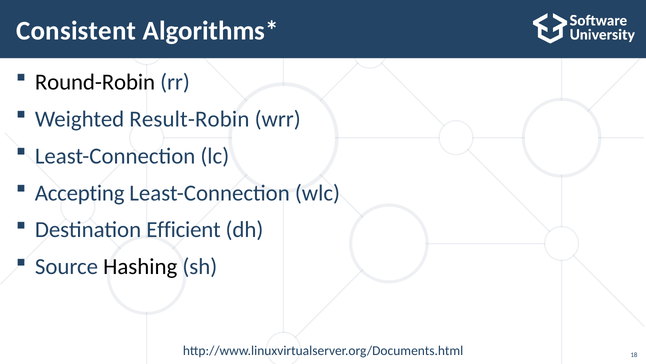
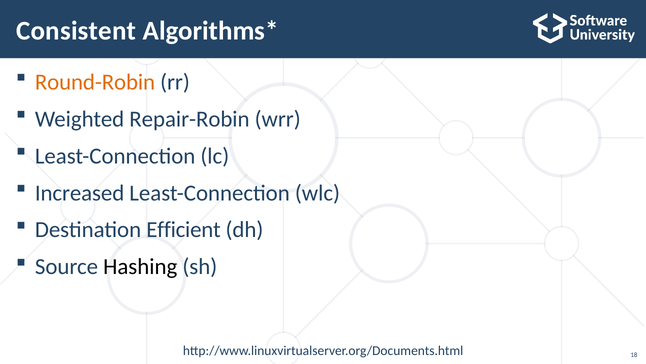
Round-Robin colour: black -> orange
Result-Robin: Result-Robin -> Repair-Robin
Accepting: Accepting -> Increased
